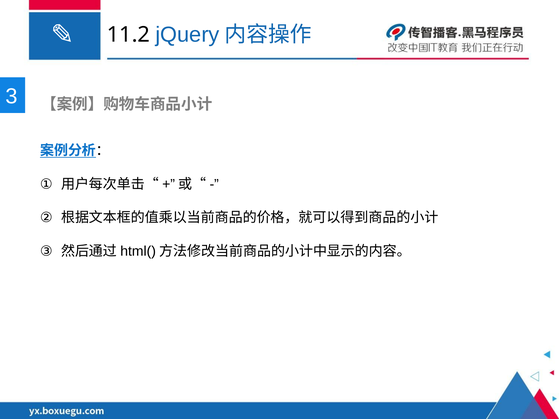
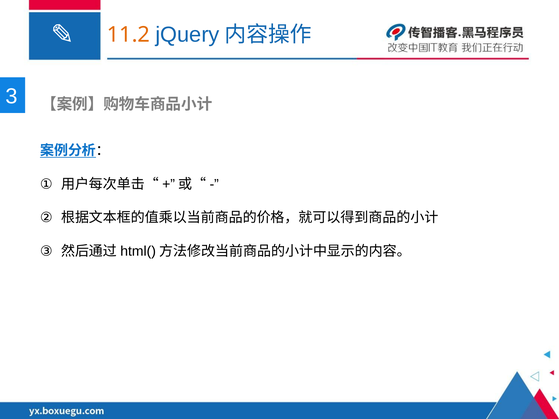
11.2 colour: black -> orange
